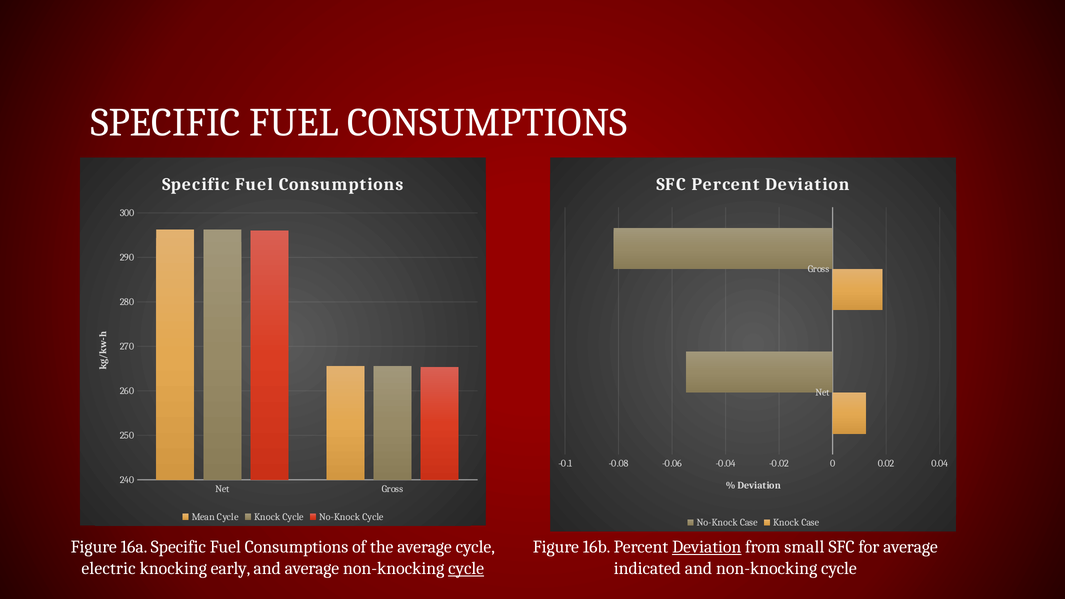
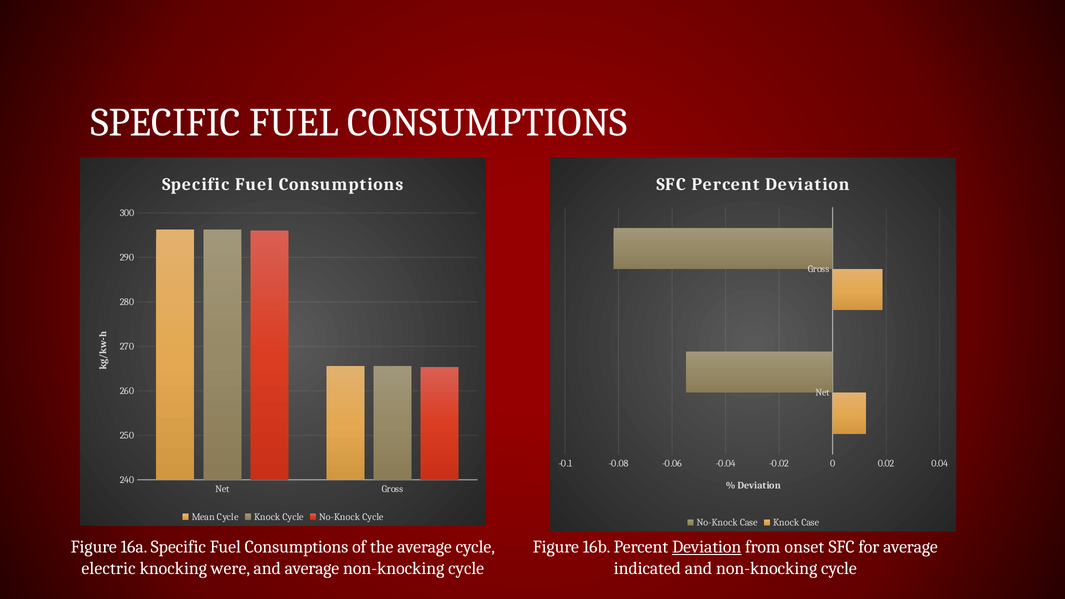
small: small -> onset
early: early -> were
cycle at (466, 569) underline: present -> none
